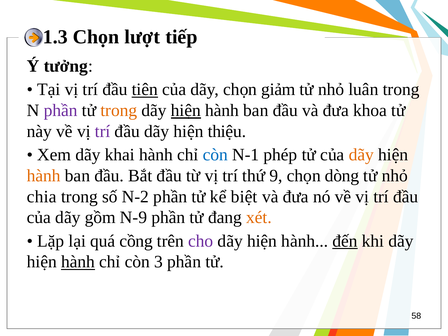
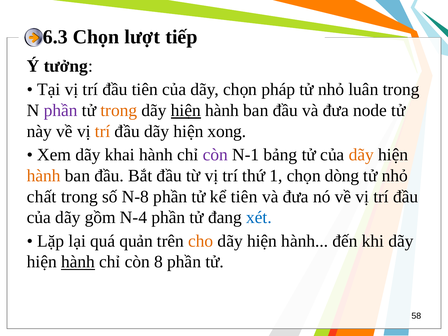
1.3: 1.3 -> 6.3
tiên at (145, 90) underline: present -> none
giảm: giảm -> pháp
khoa: khoa -> node
trí at (103, 131) colour: purple -> orange
thiệu: thiệu -> xong
còn at (215, 155) colour: blue -> purple
phép: phép -> bảng
9: 9 -> 1
chia: chia -> chất
N-2: N-2 -> N-8
kể biệt: biệt -> tiên
N-9: N-9 -> N-4
xét colour: orange -> blue
cồng: cồng -> quản
cho colour: purple -> orange
đến underline: present -> none
3: 3 -> 8
